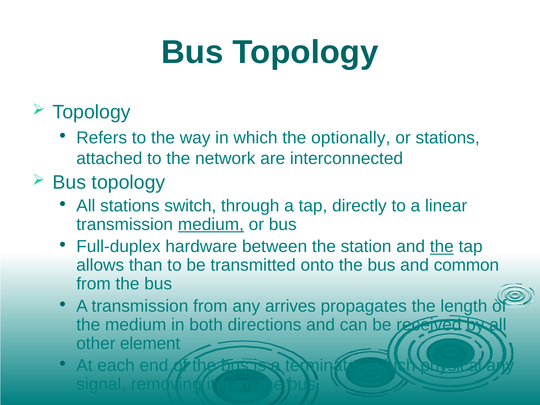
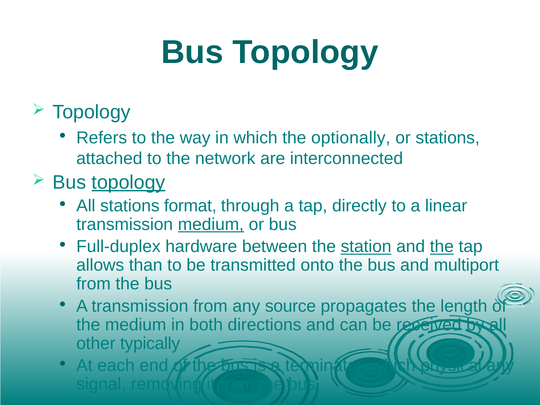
topology at (129, 182) underline: none -> present
switch: switch -> format
station underline: none -> present
common: common -> multiport
arrives: arrives -> source
element: element -> typically
